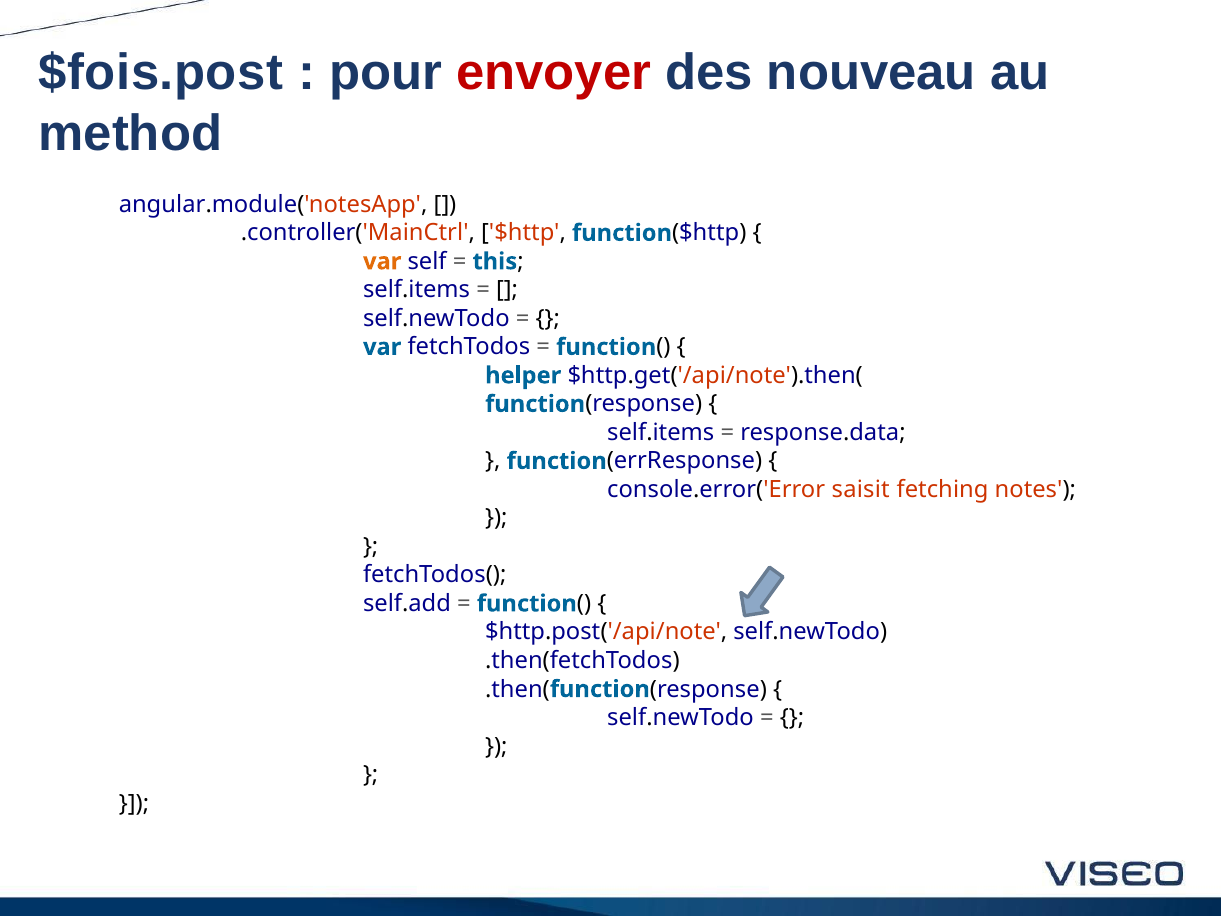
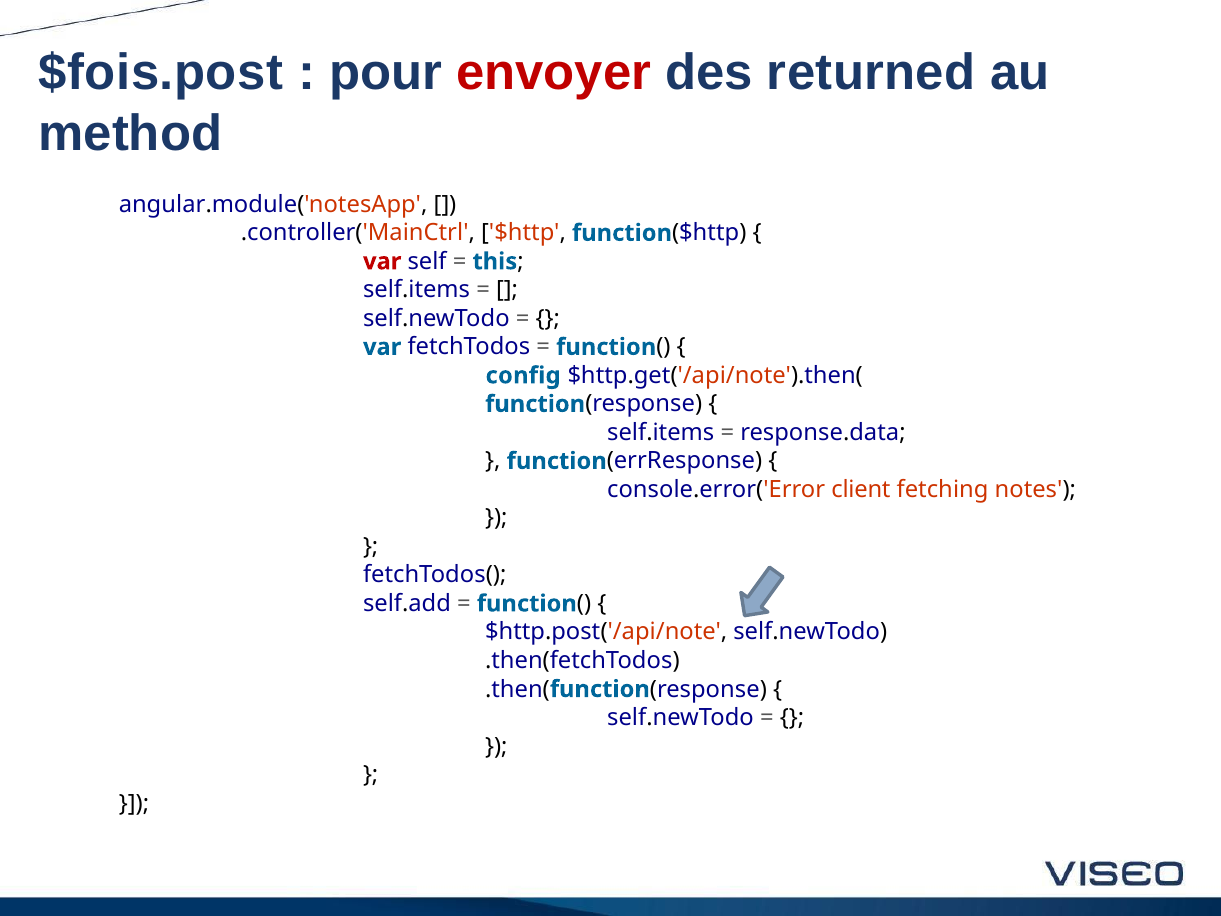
nouveau: nouveau -> returned
var at (382, 261) colour: orange -> red
helper: helper -> config
saisit: saisit -> client
